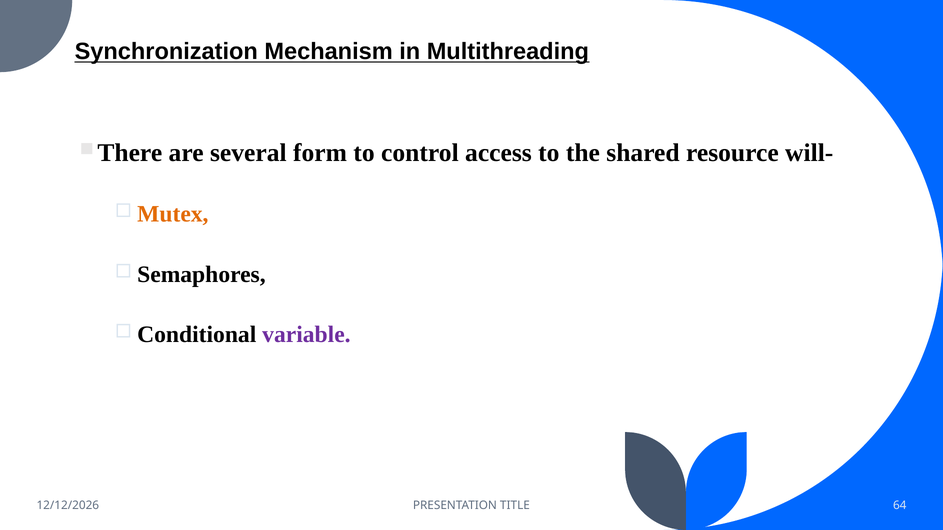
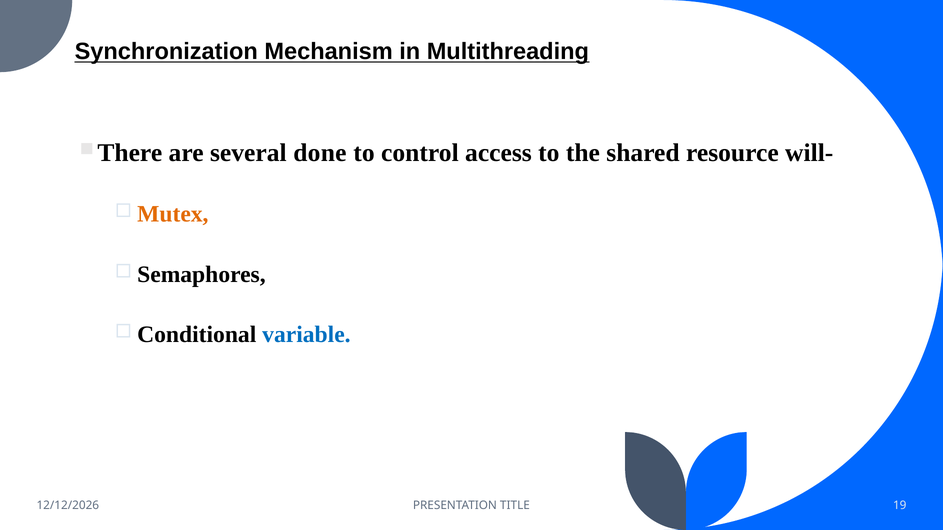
form: form -> done
variable colour: purple -> blue
64: 64 -> 19
